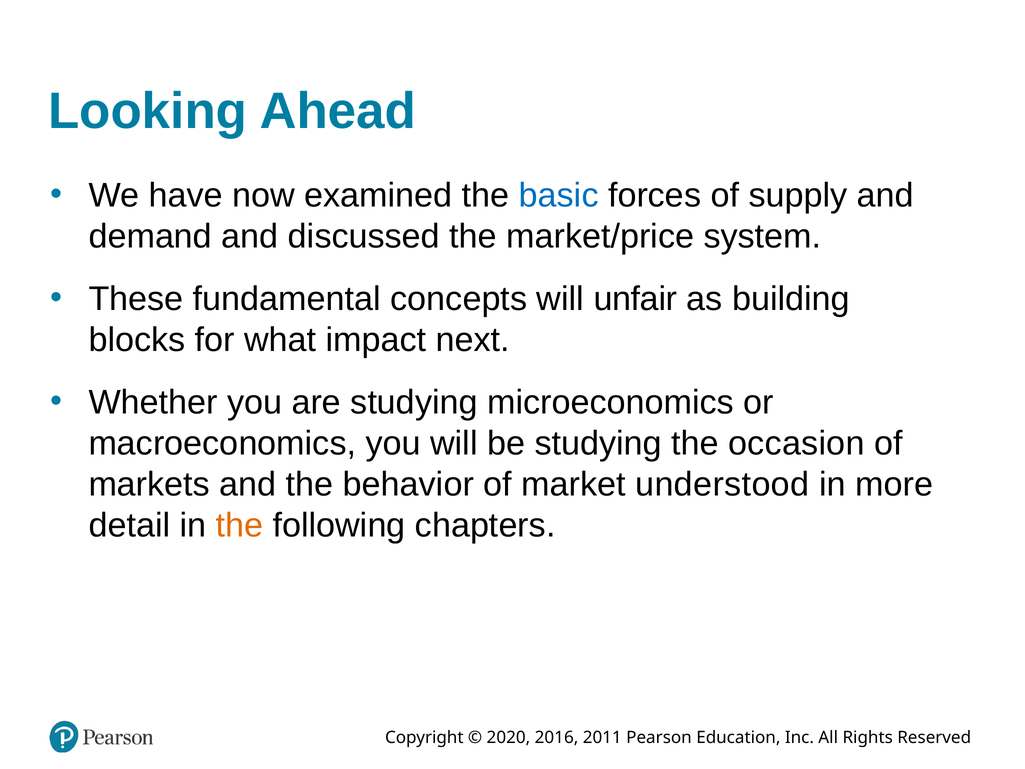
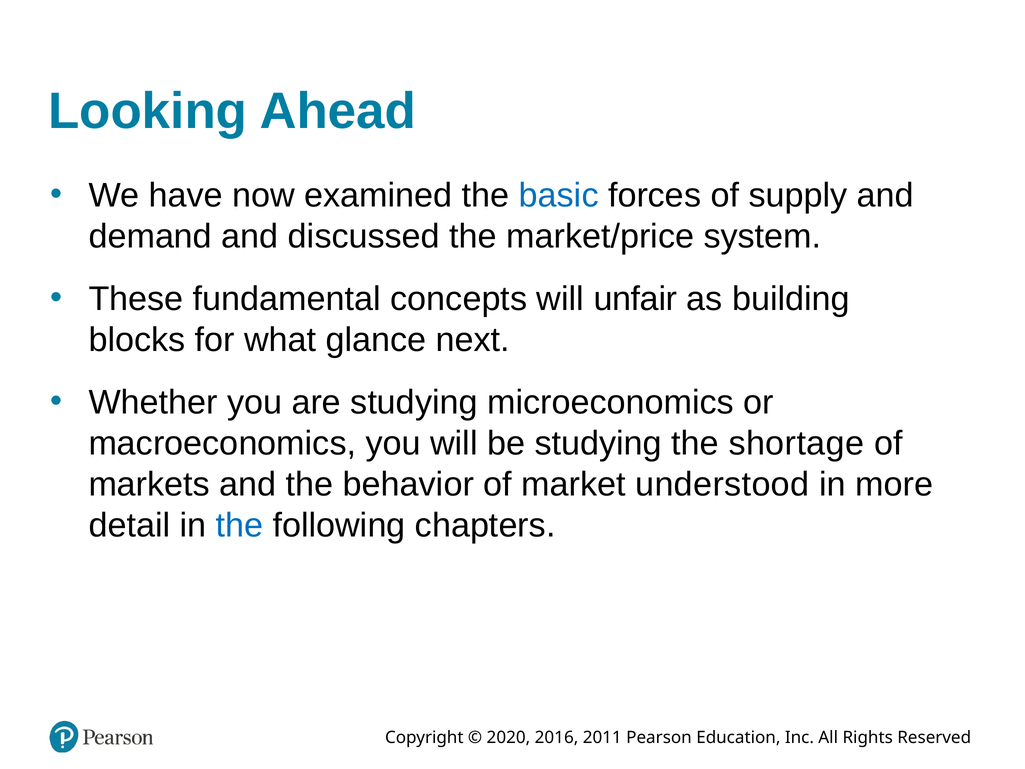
impact: impact -> glance
occasion: occasion -> shortage
the at (239, 525) colour: orange -> blue
